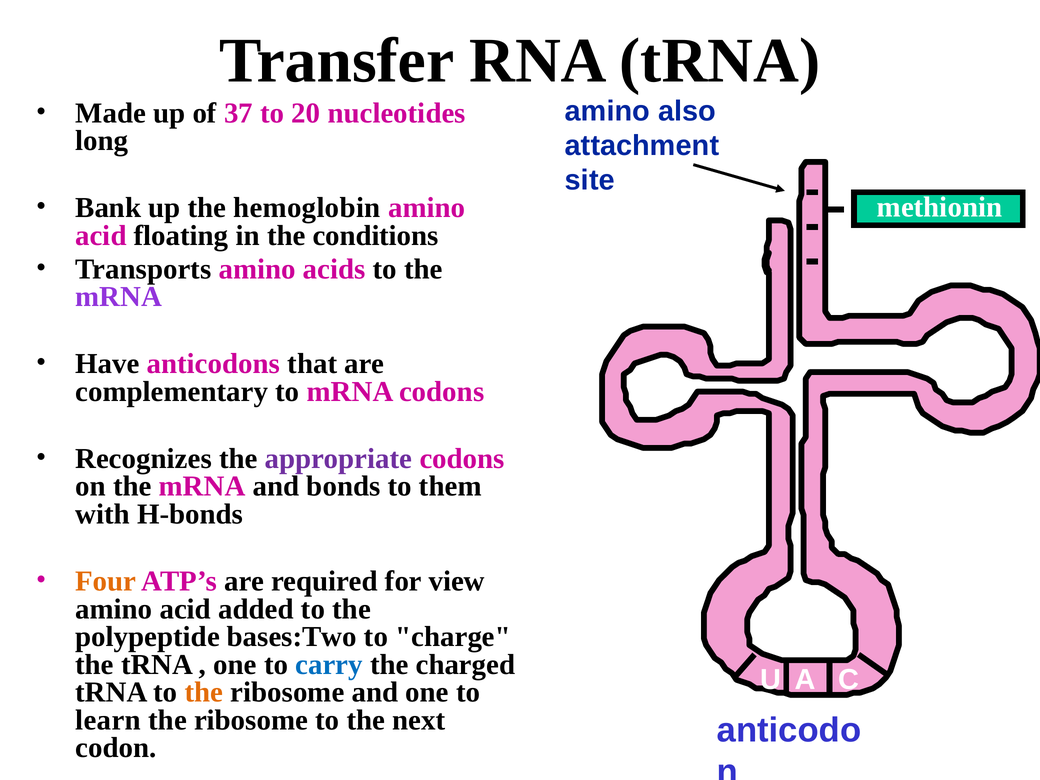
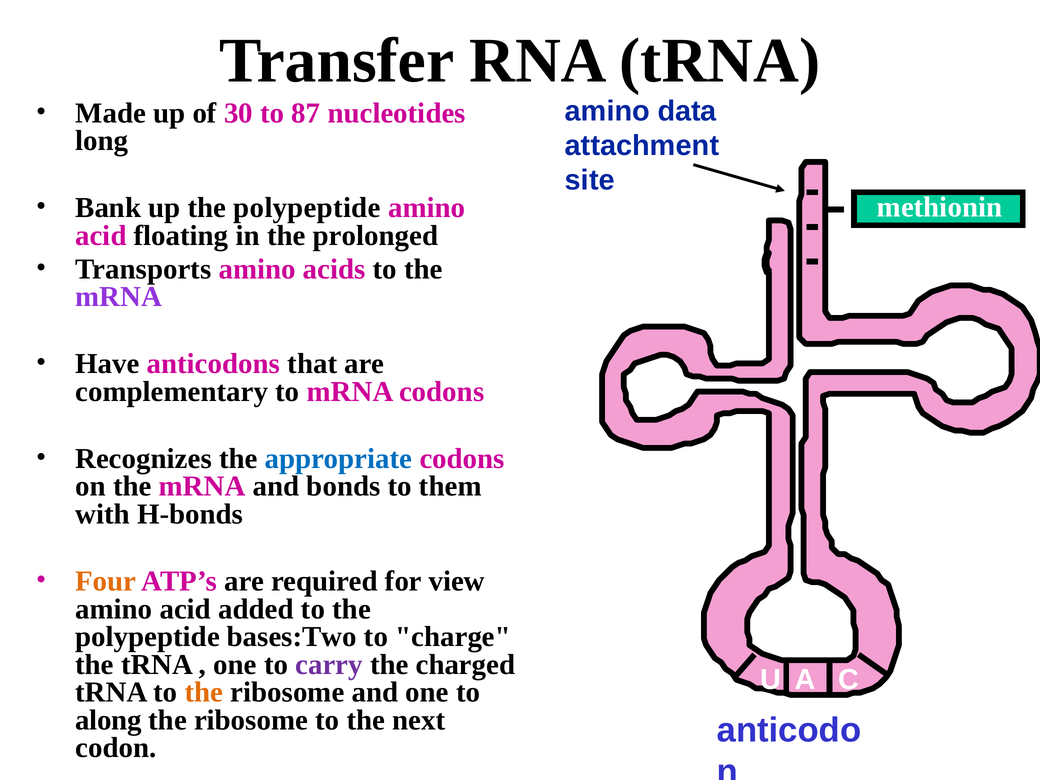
37: 37 -> 30
20: 20 -> 87
also: also -> data
up the hemoglobin: hemoglobin -> polypeptide
conditions: conditions -> prolonged
appropriate colour: purple -> blue
carry colour: blue -> purple
learn: learn -> along
